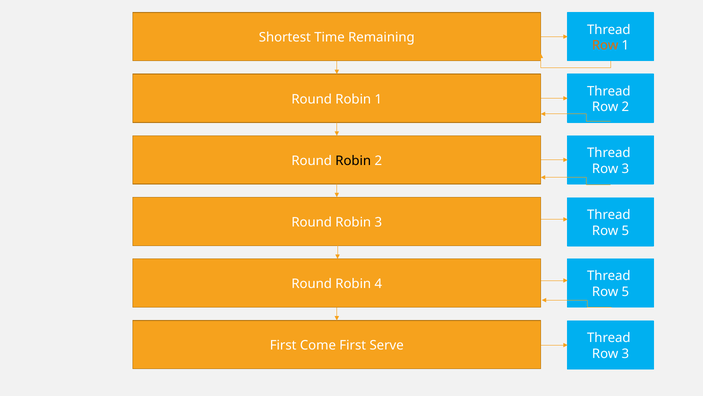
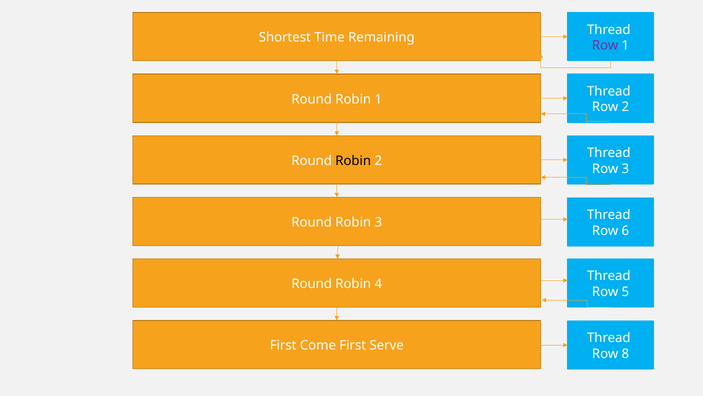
Row at (605, 45) colour: orange -> purple
5 at (625, 230): 5 -> 6
3 at (625, 353): 3 -> 8
